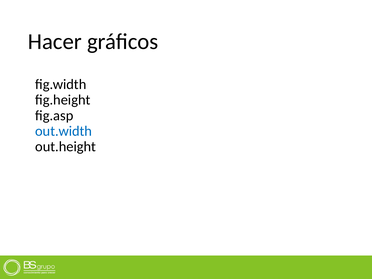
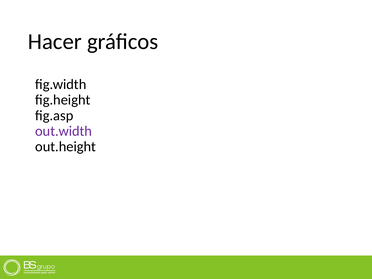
out.width colour: blue -> purple
